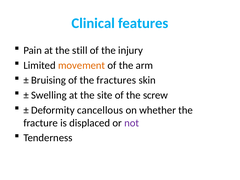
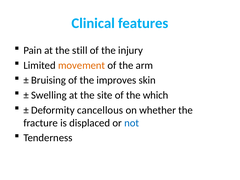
fractures: fractures -> improves
screw: screw -> which
not colour: purple -> blue
